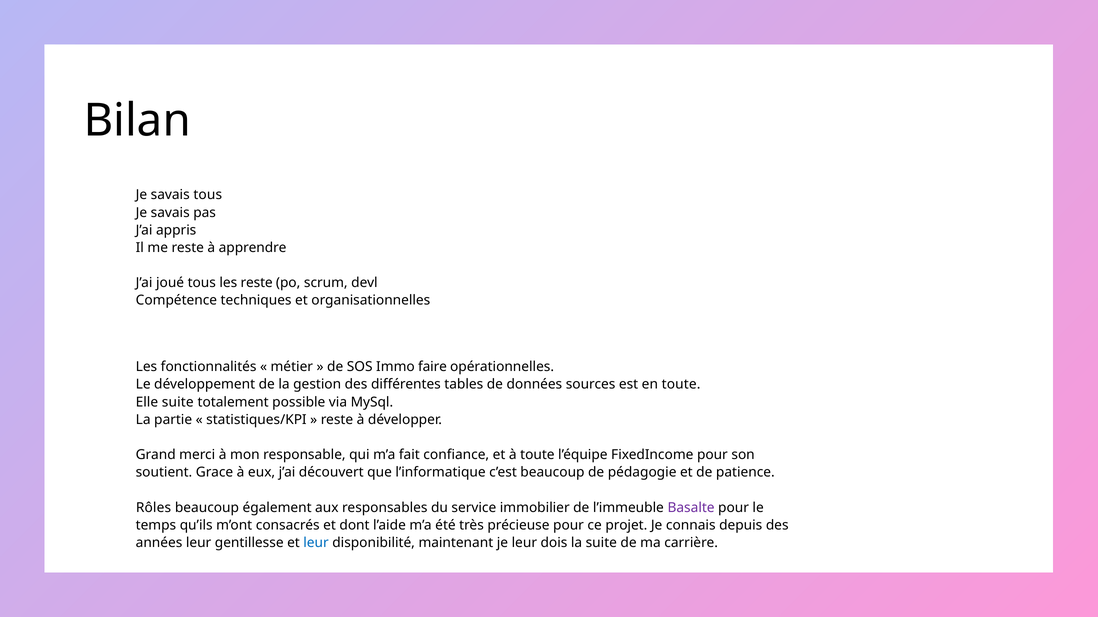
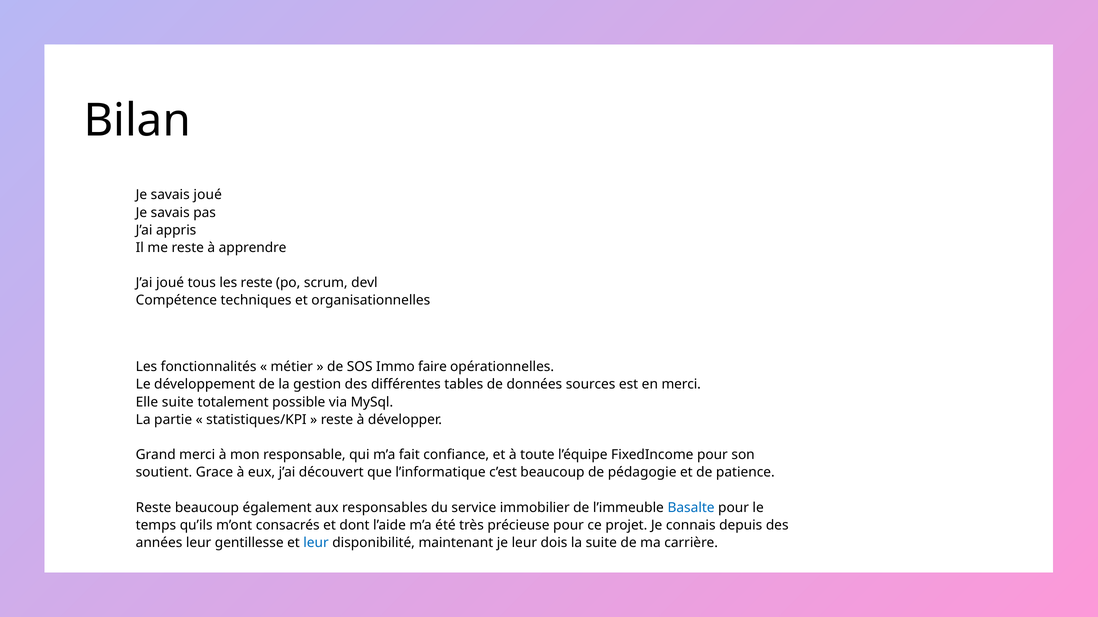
savais tous: tous -> joué
en toute: toute -> merci
Rôles at (153, 508): Rôles -> Reste
Basalte colour: purple -> blue
